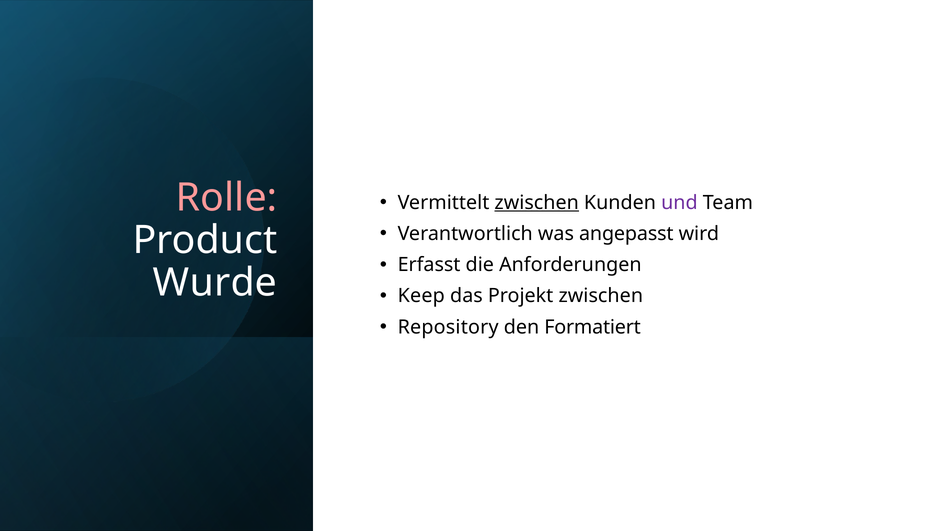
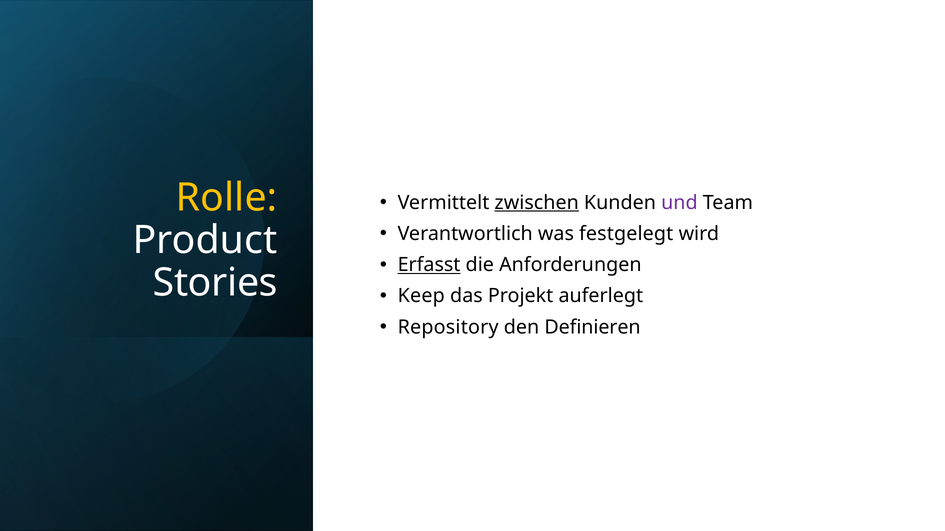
Rolle colour: pink -> yellow
angepasst: angepasst -> festgelegt
Erfasst underline: none -> present
Wurde: Wurde -> Stories
Projekt zwischen: zwischen -> auferlegt
Formatiert: Formatiert -> Definieren
